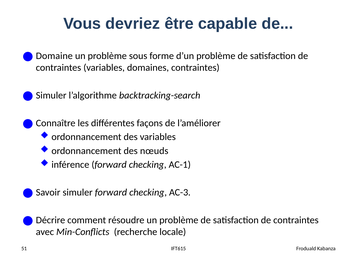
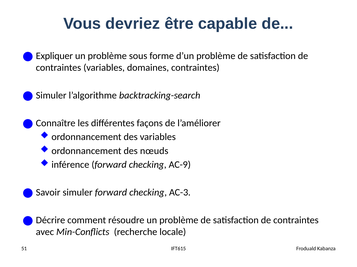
Domaine: Domaine -> Expliquer
AC-1: AC-1 -> AC-9
